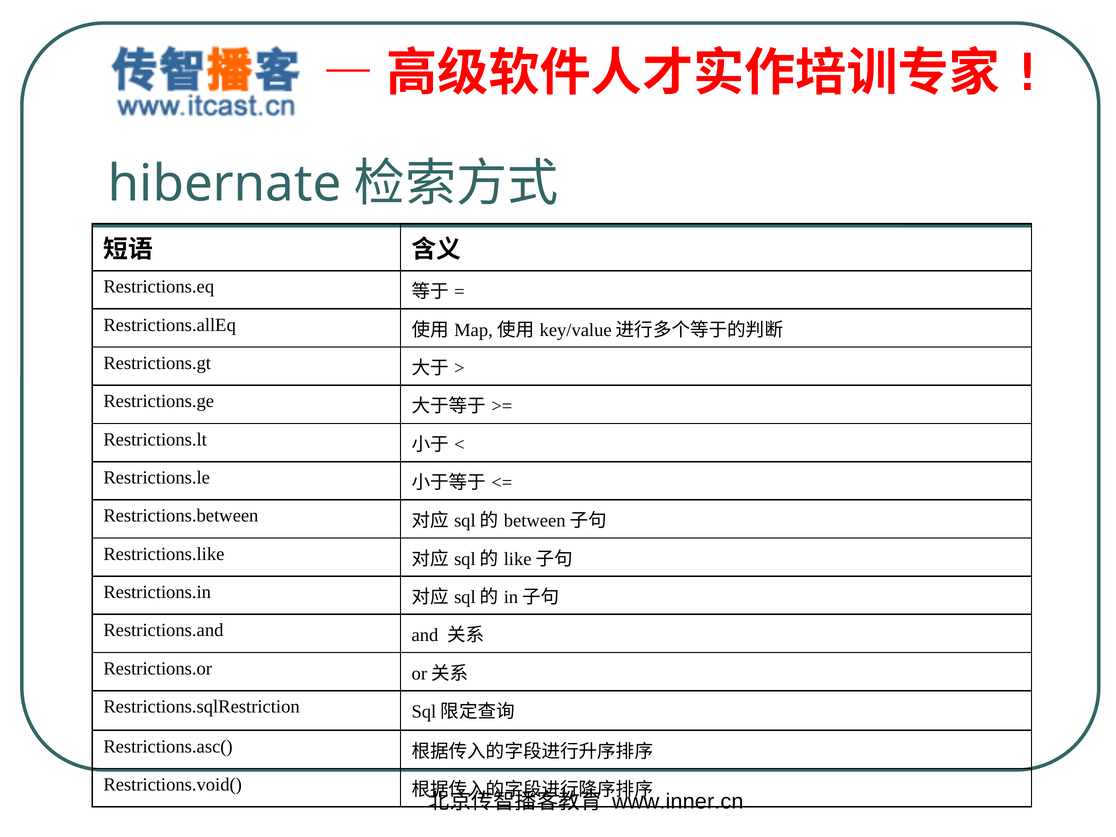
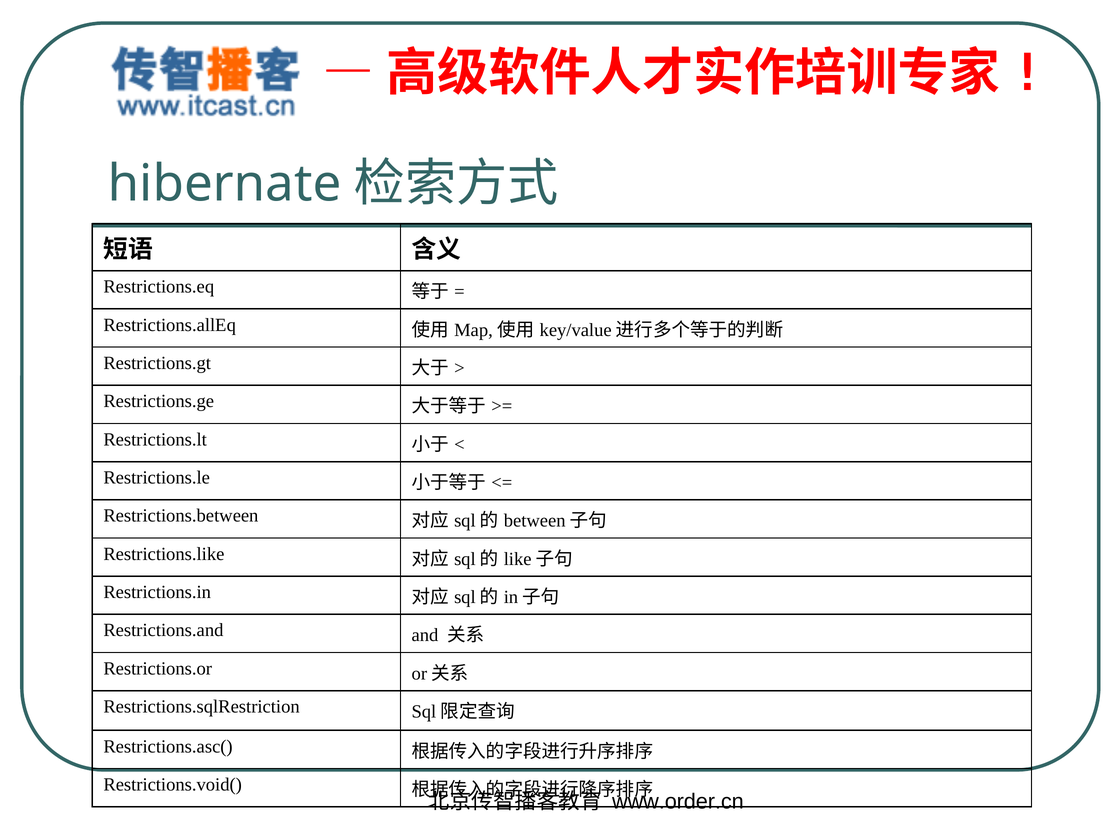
www.inner.cn: www.inner.cn -> www.order.cn
